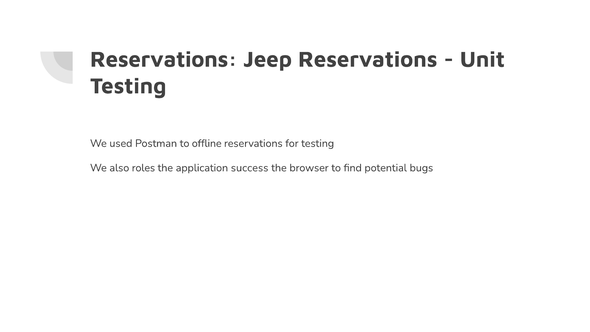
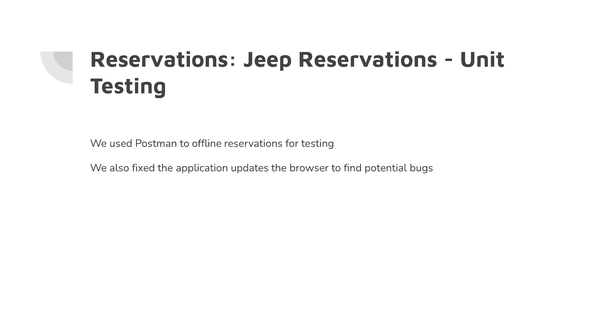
roles: roles -> fixed
success: success -> updates
